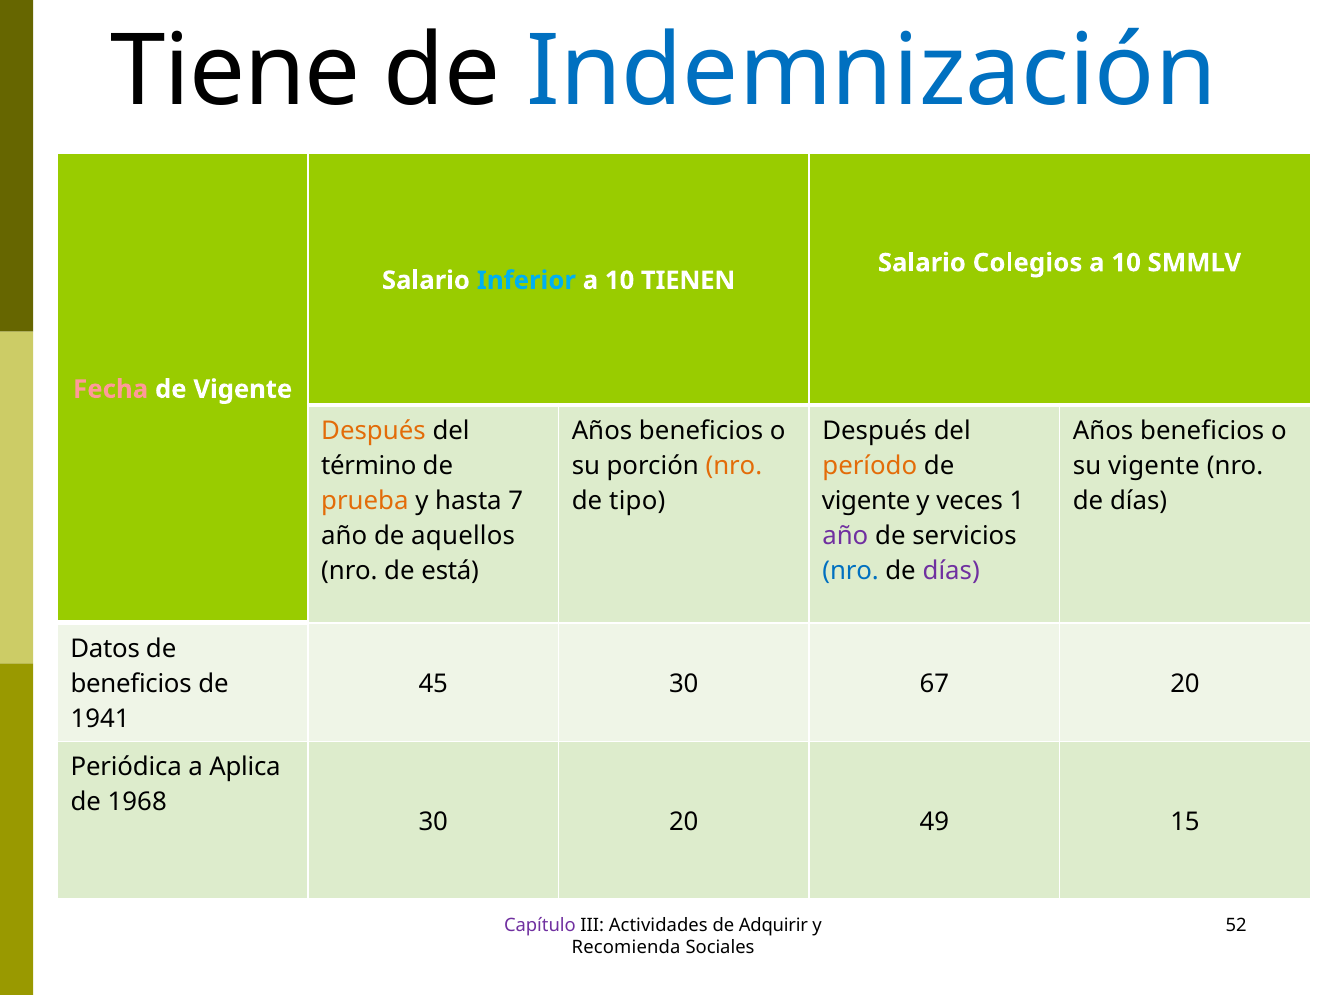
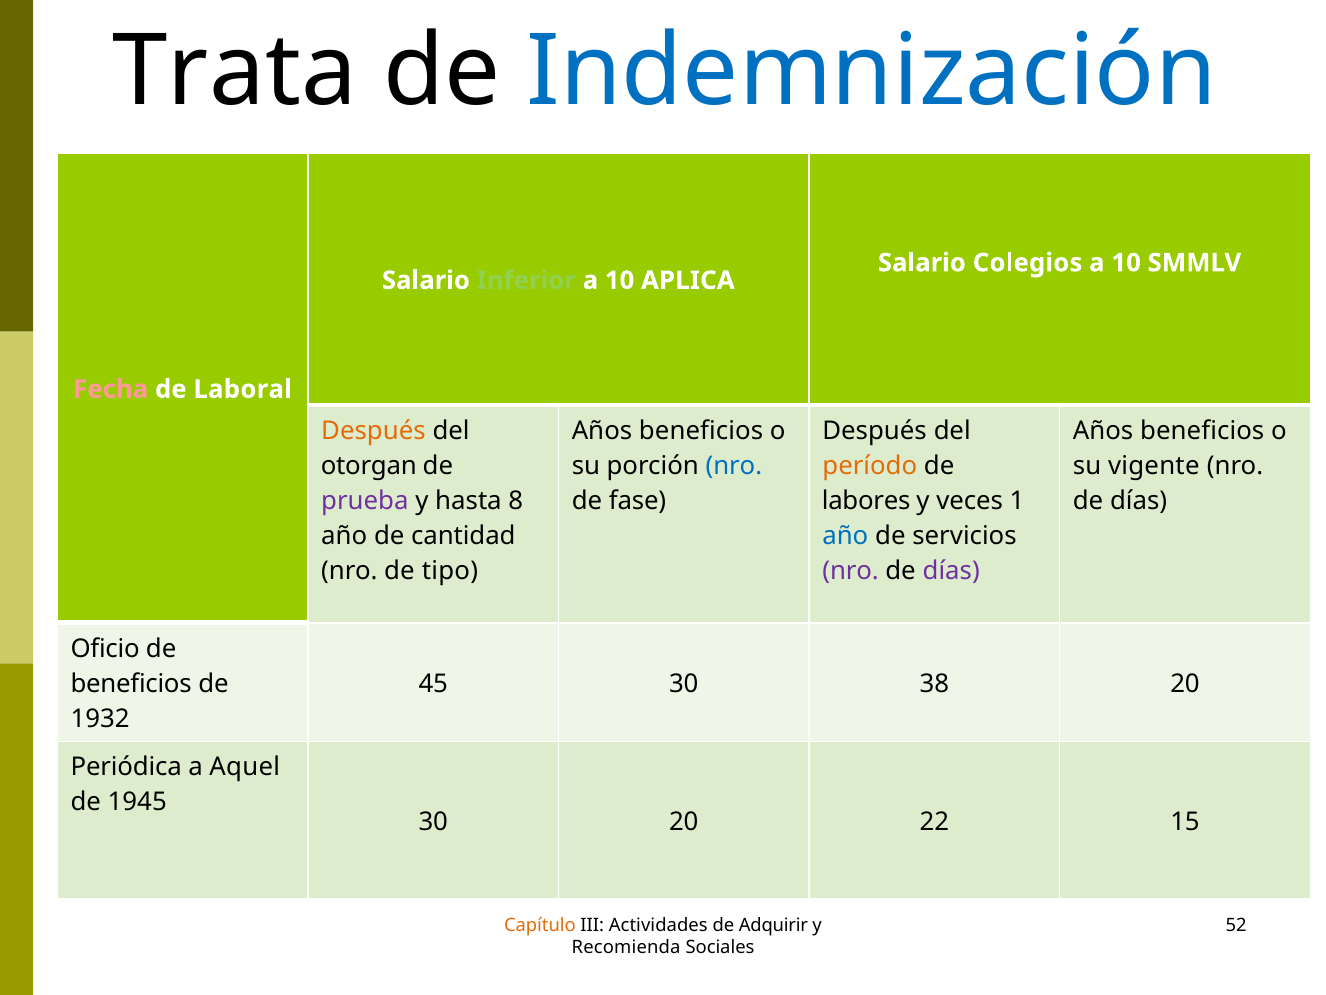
Tiene: Tiene -> Trata
Inferior colour: light blue -> light green
TIENEN: TIENEN -> APLICA
Vigente at (243, 389): Vigente -> Laboral
término: término -> otorgan
nro at (734, 466) colour: orange -> blue
prueba colour: orange -> purple
7: 7 -> 8
tipo: tipo -> fase
vigente at (866, 501): vigente -> labores
aquellos: aquellos -> cantidad
año at (845, 536) colour: purple -> blue
está: está -> tipo
nro at (851, 571) colour: blue -> purple
Datos: Datos -> Oficio
67: 67 -> 38
1941: 1941 -> 1932
Aplica: Aplica -> Aquel
1968: 1968 -> 1945
49: 49 -> 22
Capítulo colour: purple -> orange
